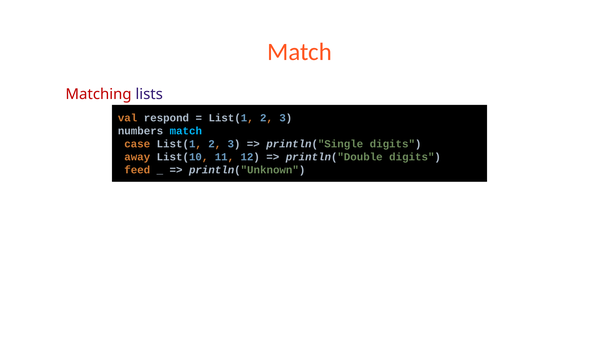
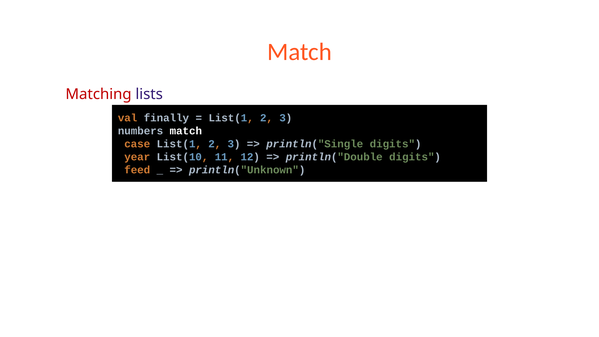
respond: respond -> finally
match at (186, 131) colour: light blue -> white
away: away -> year
